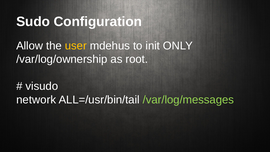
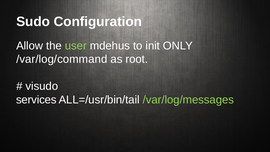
user colour: yellow -> light green
/var/log/ownership: /var/log/ownership -> /var/log/command
network: network -> services
